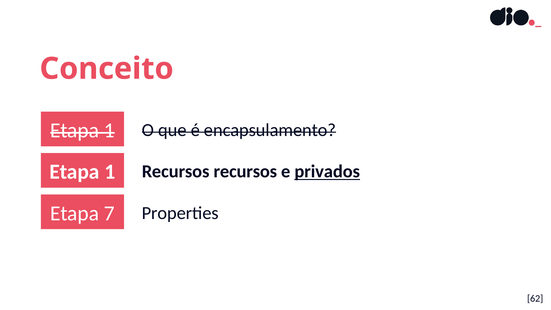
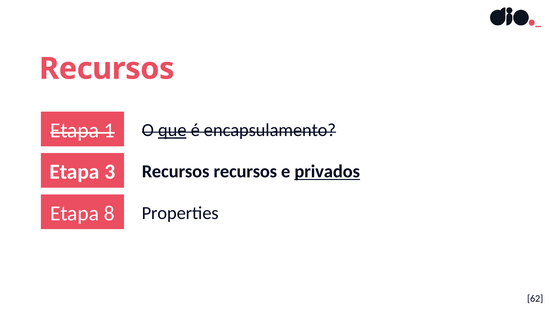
Conceito at (107, 69): Conceito -> Recursos
que underline: none -> present
1 at (110, 172): 1 -> 3
7: 7 -> 8
